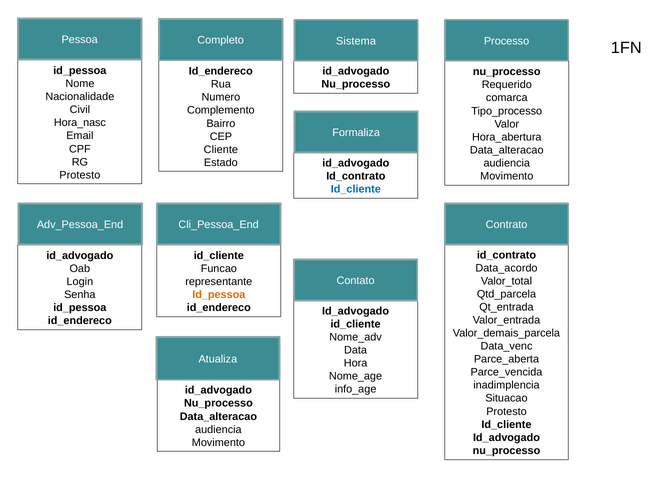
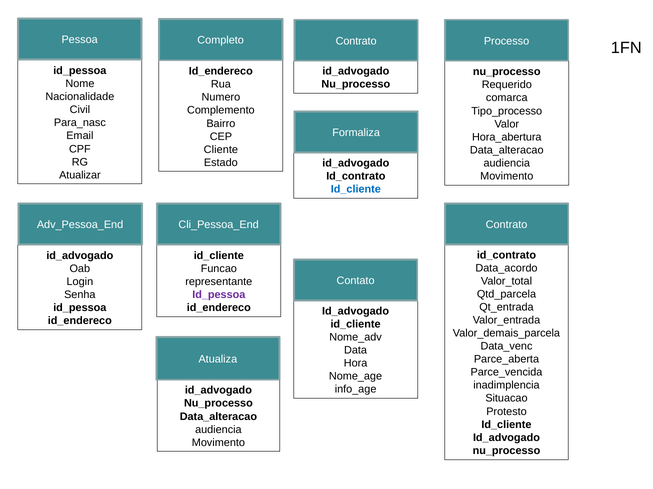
Sistema at (356, 41): Sistema -> Contrato
Hora_nasc: Hora_nasc -> Para_nasc
Protesto at (80, 175): Protesto -> Atualizar
Id_pessoa at (219, 295) colour: orange -> purple
